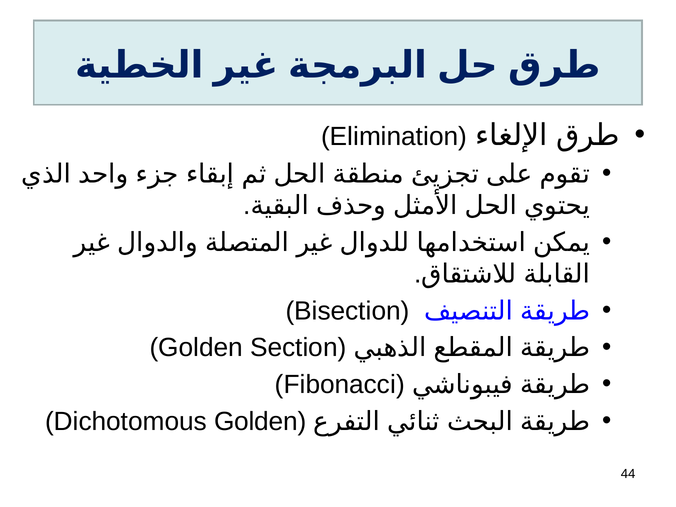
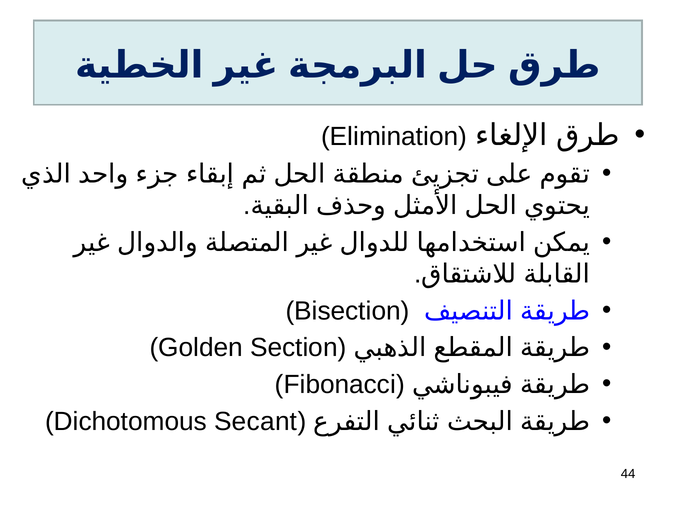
Dichotomous Golden: Golden -> Secant
